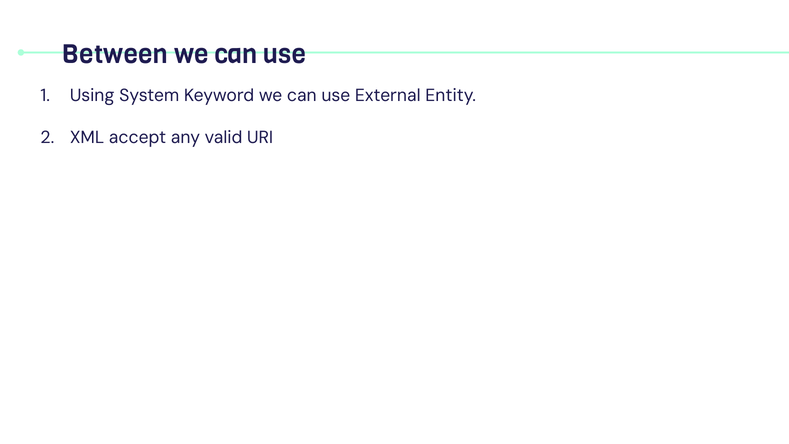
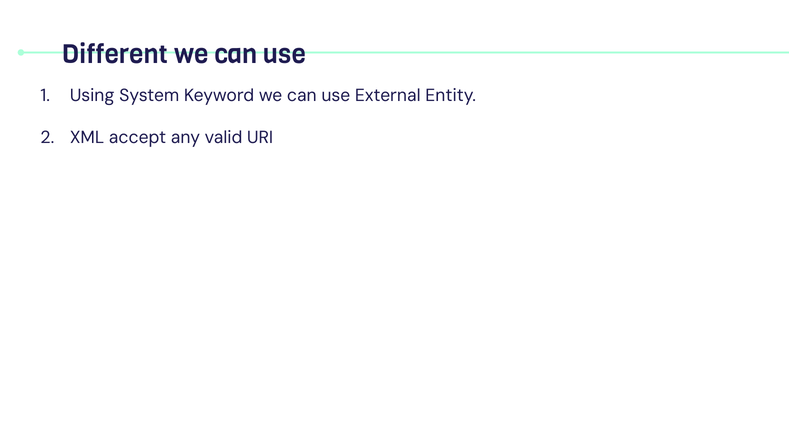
Between: Between -> Different
